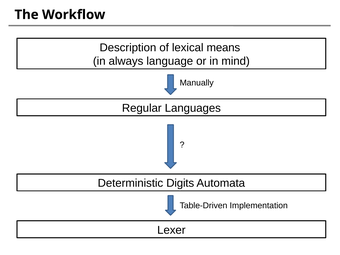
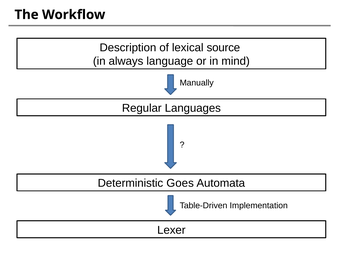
means: means -> source
Digits: Digits -> Goes
